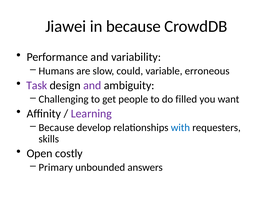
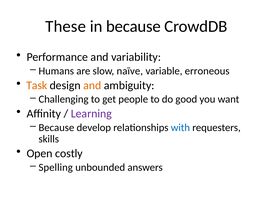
Jiawei: Jiawei -> These
could: could -> naïve
Task colour: purple -> orange
and at (92, 85) colour: purple -> orange
filled: filled -> good
Primary: Primary -> Spelling
